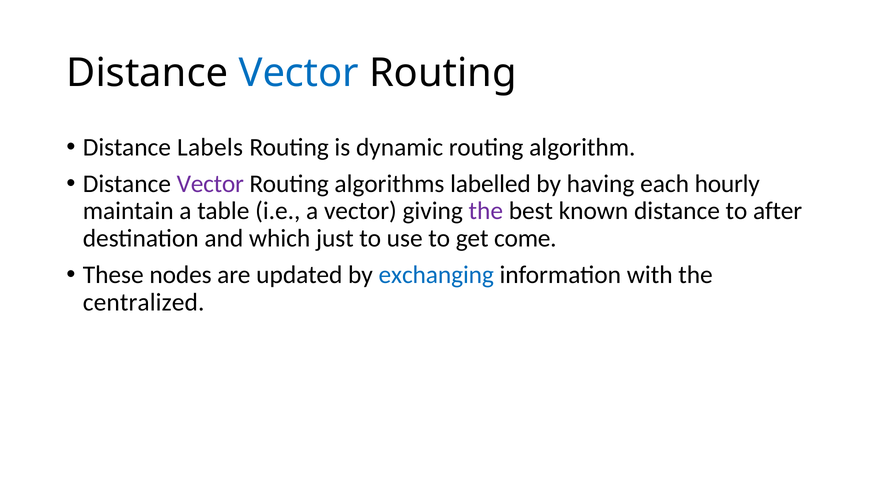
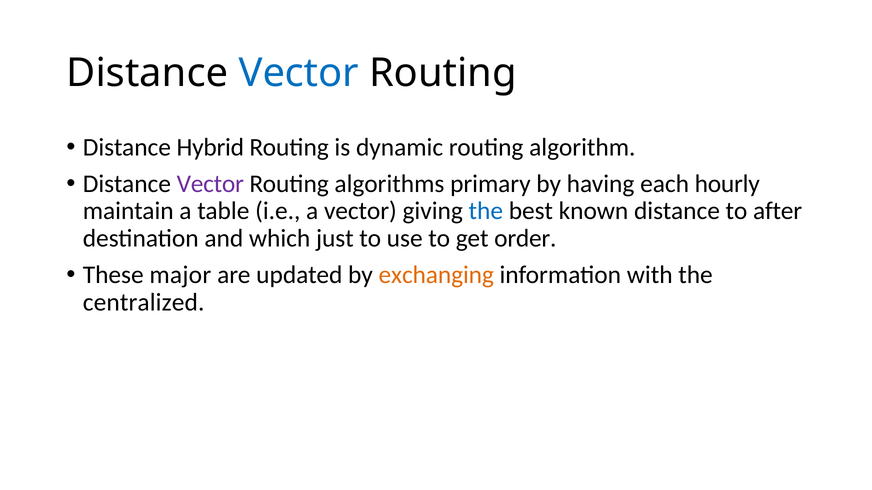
Labels: Labels -> Hybrid
labelled: labelled -> primary
the at (486, 211) colour: purple -> blue
come: come -> order
nodes: nodes -> major
exchanging colour: blue -> orange
